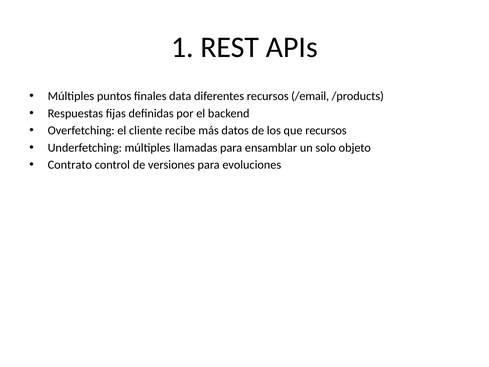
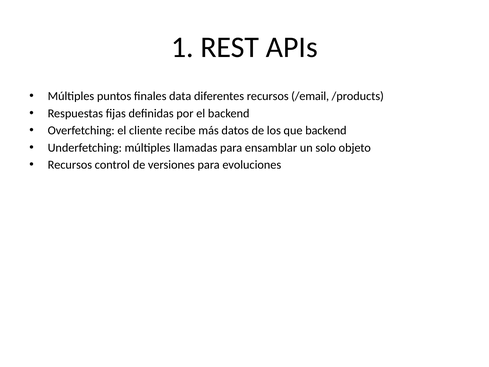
que recursos: recursos -> backend
Contrato at (70, 165): Contrato -> Recursos
